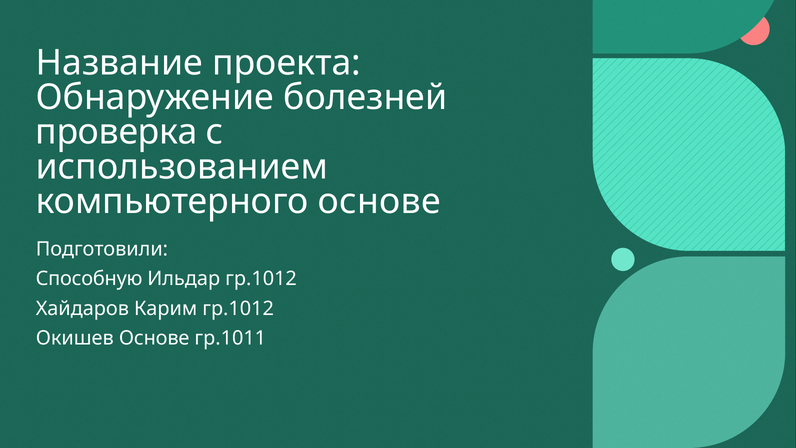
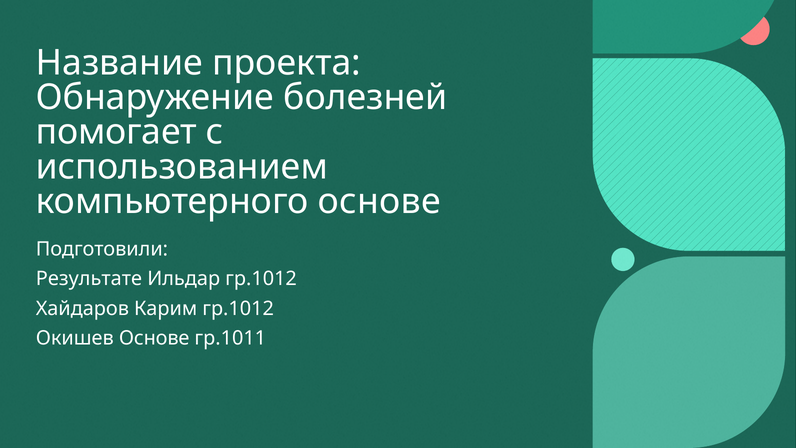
проверка: проверка -> помогает
Способную: Способную -> Результате
